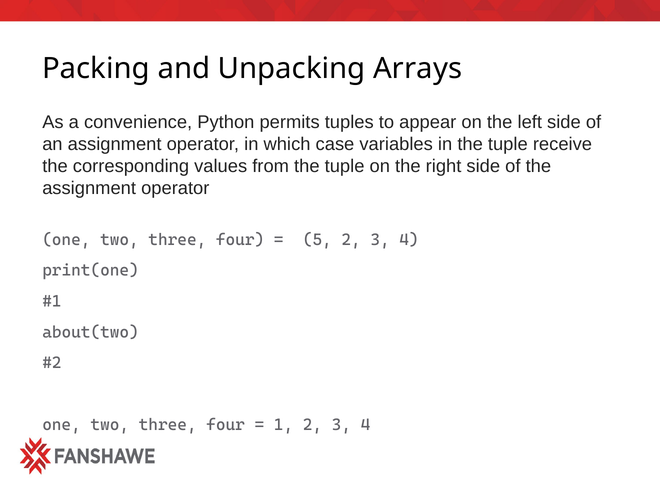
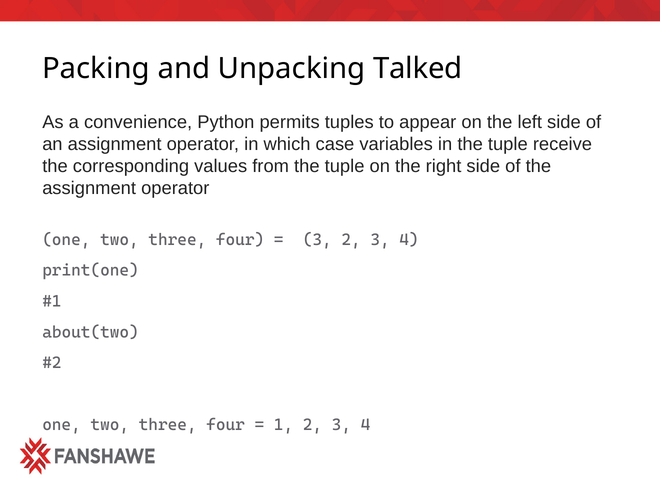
Arrays: Arrays -> Talked
5 at (317, 240): 5 -> 3
